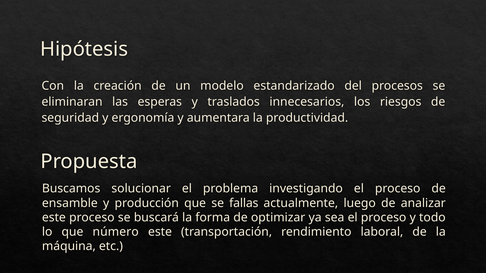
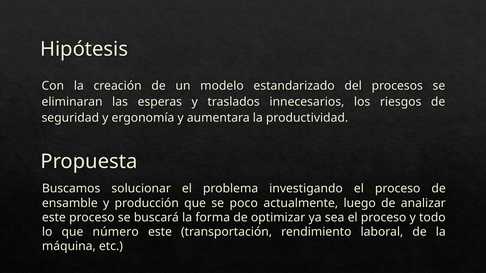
fallas: fallas -> poco
